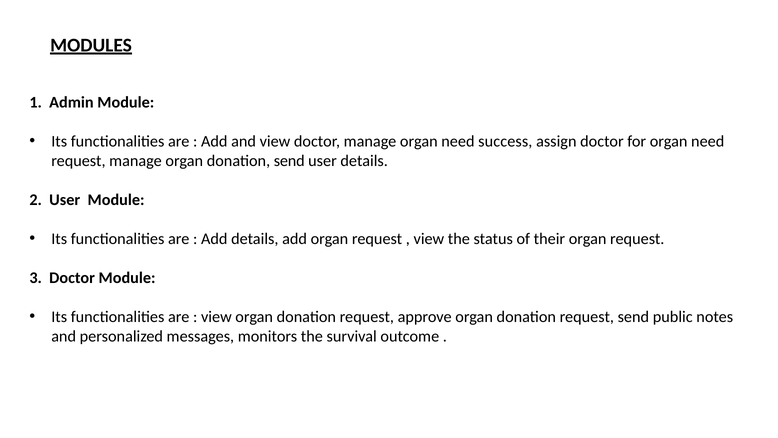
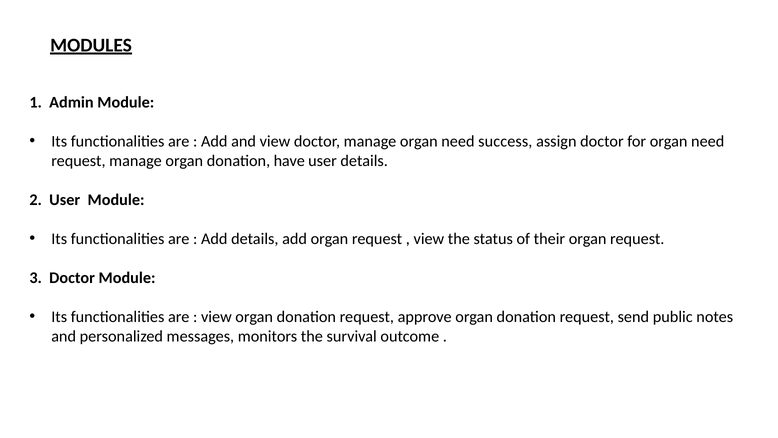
donation send: send -> have
